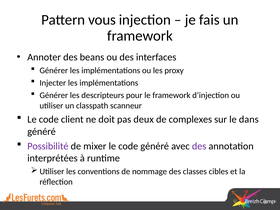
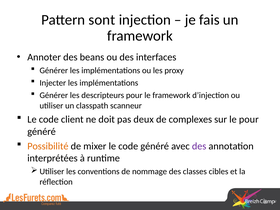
vous: vous -> sont
le dans: dans -> pour
Possibilité colour: purple -> orange
